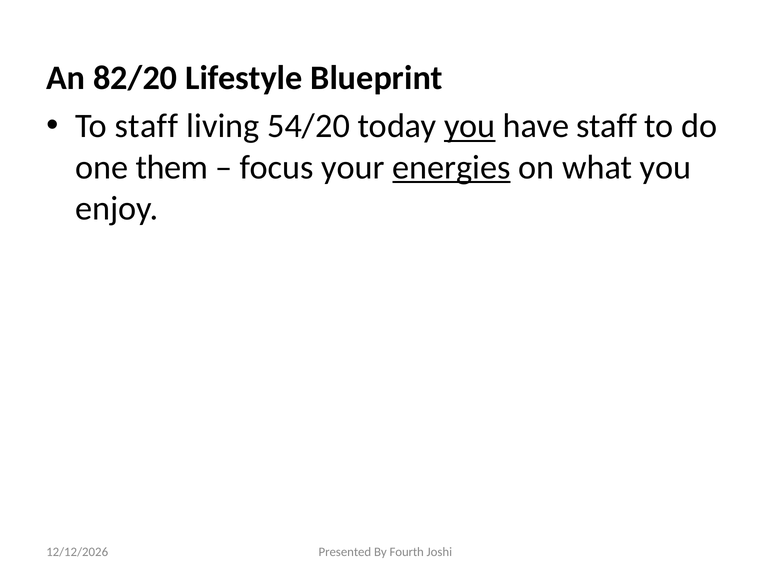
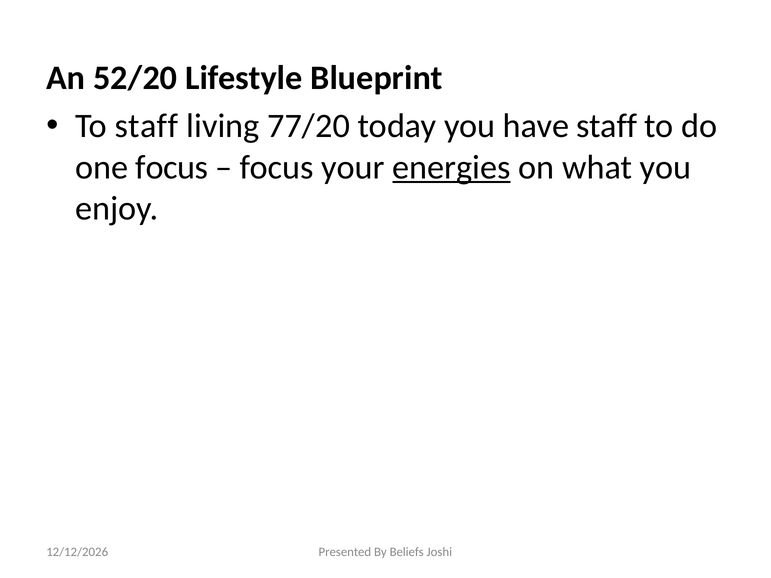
82/20: 82/20 -> 52/20
54/20: 54/20 -> 77/20
you at (470, 126) underline: present -> none
one them: them -> focus
Fourth: Fourth -> Beliefs
